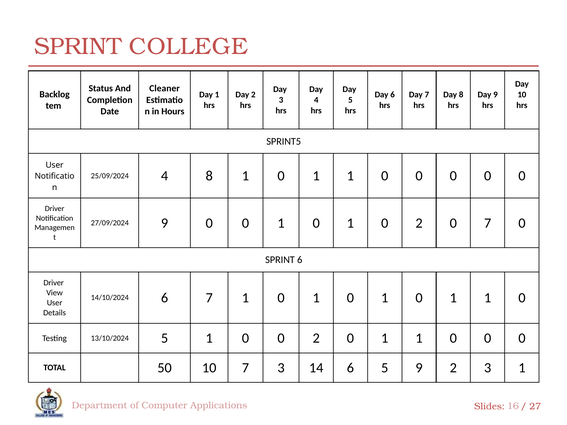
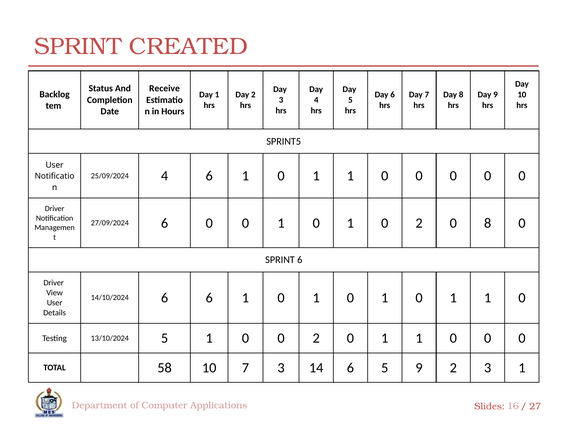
COLLEGE: COLLEGE -> CREATED
Cleaner: Cleaner -> Receive
4 8: 8 -> 6
27/09/2024 9: 9 -> 6
0 7: 7 -> 8
6 7: 7 -> 6
50: 50 -> 58
